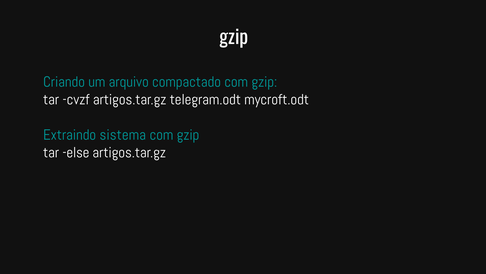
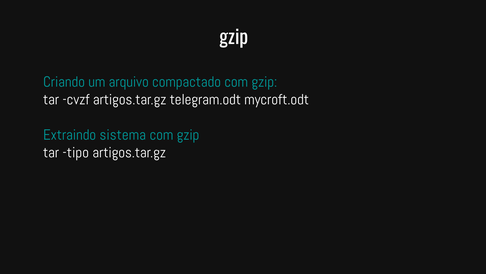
else: else -> tipo
